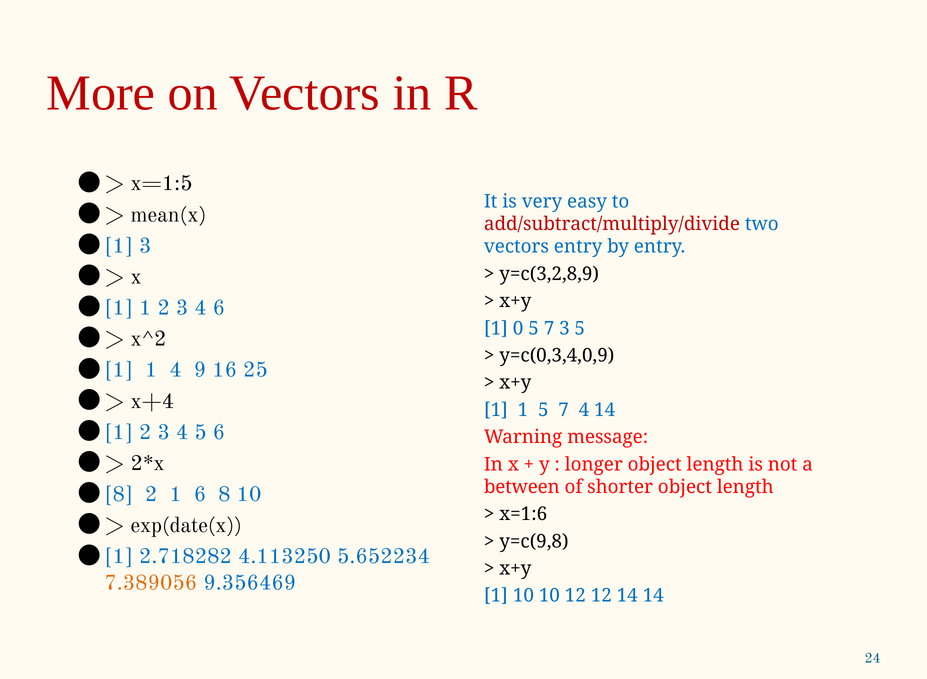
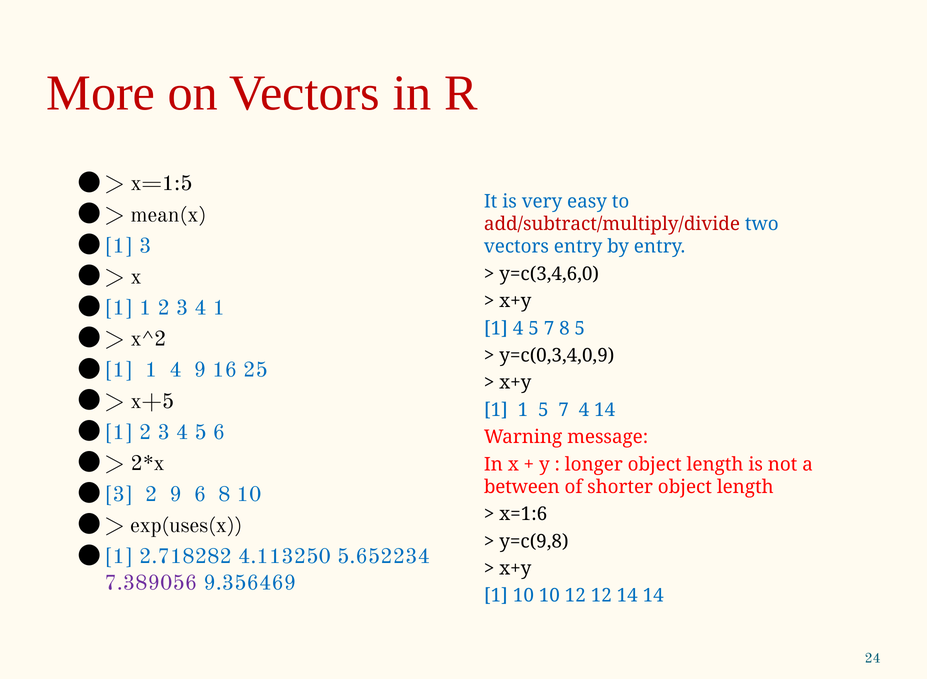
y=c(3,2,8,9: y=c(3,2,8,9 -> y=c(3,4,6,0
4 6: 6 -> 1
0 at (518, 328): 0 -> 4
7 3: 3 -> 8
x+4: x+4 -> x+5
8 at (119, 494): 8 -> 3
2 1: 1 -> 9
exp(date(x: exp(date(x -> exp(uses(x
7.389056 colour: orange -> purple
